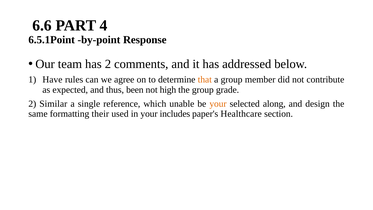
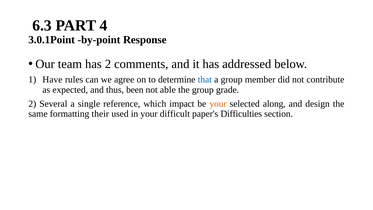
6.6: 6.6 -> 6.3
6.5.1Point: 6.5.1Point -> 3.0.1Point
that colour: orange -> blue
high: high -> able
Similar: Similar -> Several
unable: unable -> impact
includes: includes -> difficult
Healthcare: Healthcare -> Difficulties
